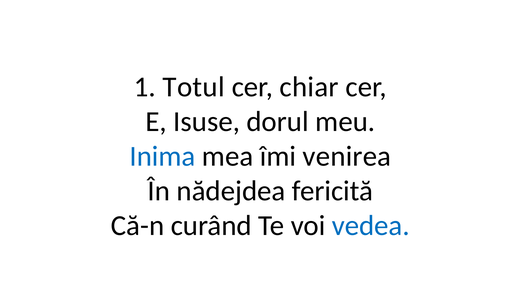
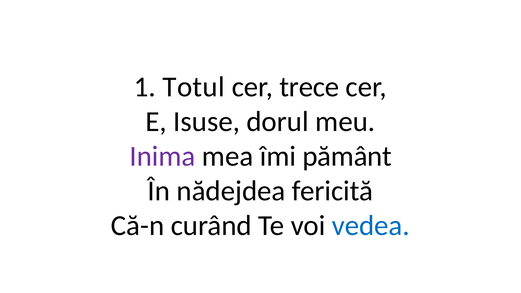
chiar: chiar -> trece
Inima colour: blue -> purple
venirea: venirea -> pământ
